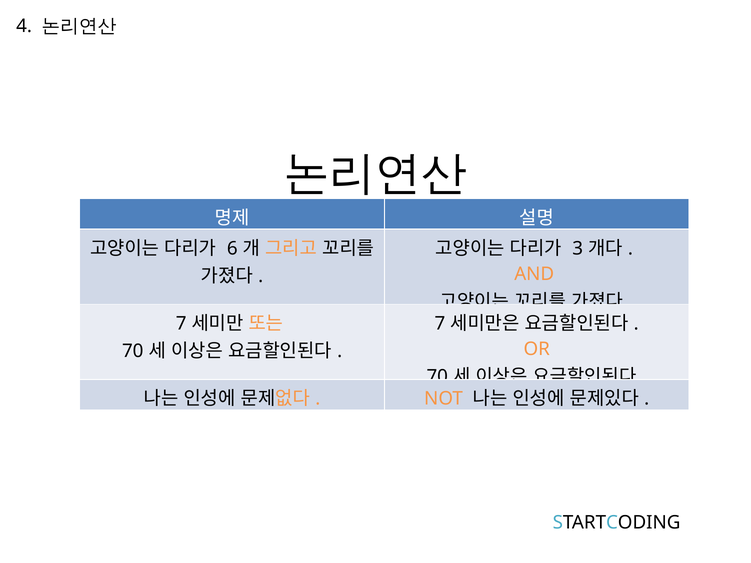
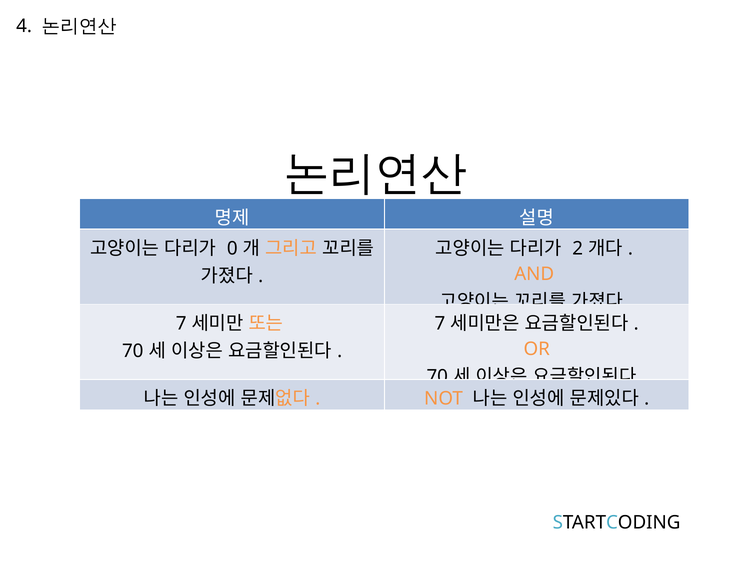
6: 6 -> 0
3: 3 -> 2
